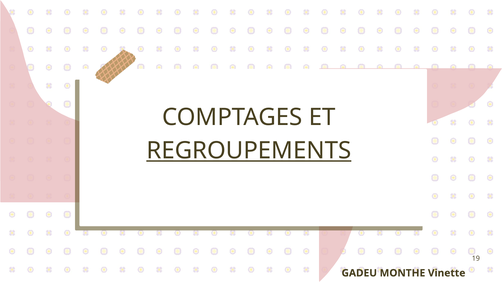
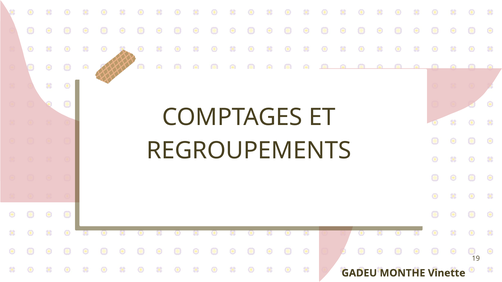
REGROUPEMENTS underline: present -> none
